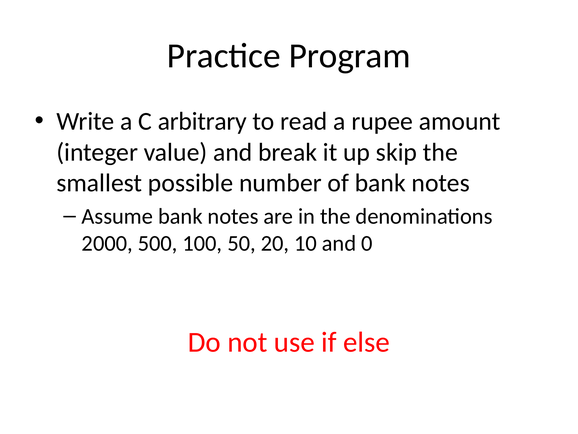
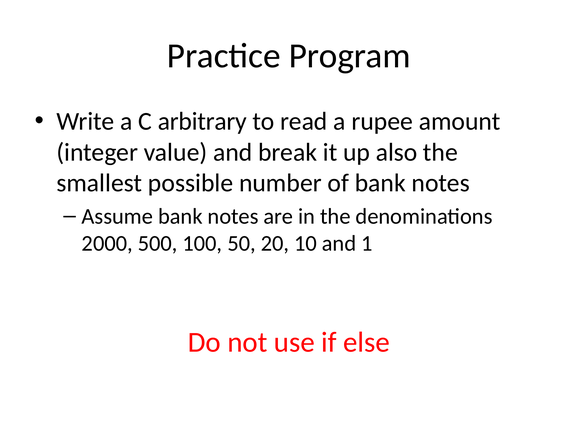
skip: skip -> also
0: 0 -> 1
